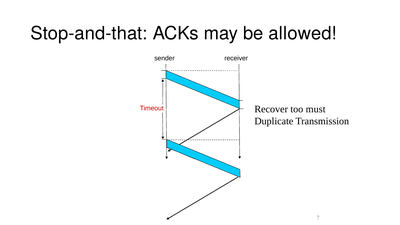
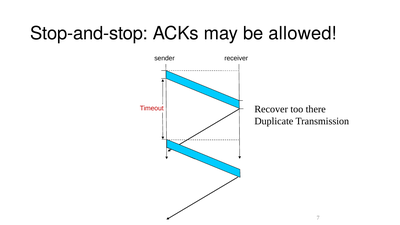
Stop-and-that: Stop-and-that -> Stop-and-stop
must: must -> there
